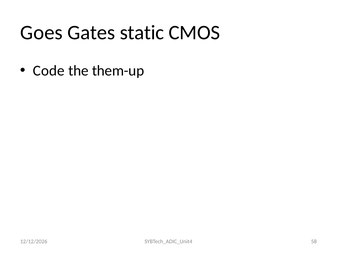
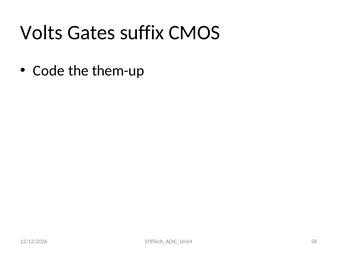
Goes: Goes -> Volts
static: static -> suffix
